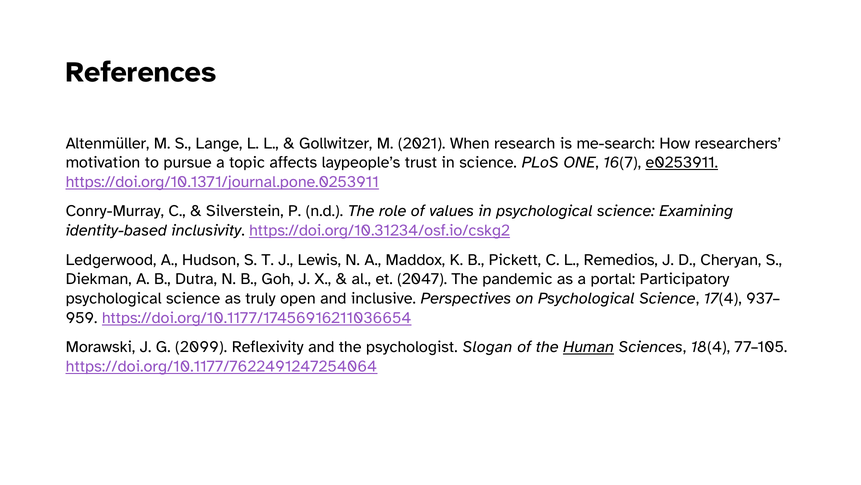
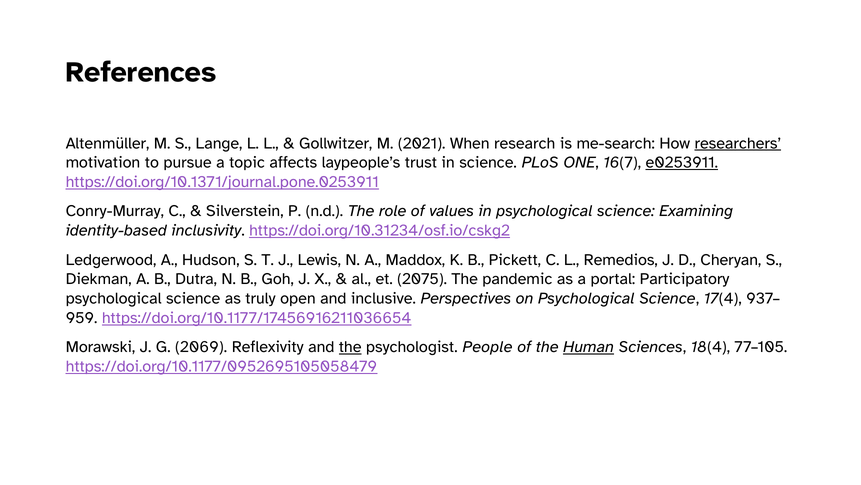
researchers underline: none -> present
2047: 2047 -> 2075
2099: 2099 -> 2069
the at (350, 347) underline: none -> present
Slogan: Slogan -> People
https://doi.org/10.1177/7622491247254064: https://doi.org/10.1177/7622491247254064 -> https://doi.org/10.1177/0952695105058479
